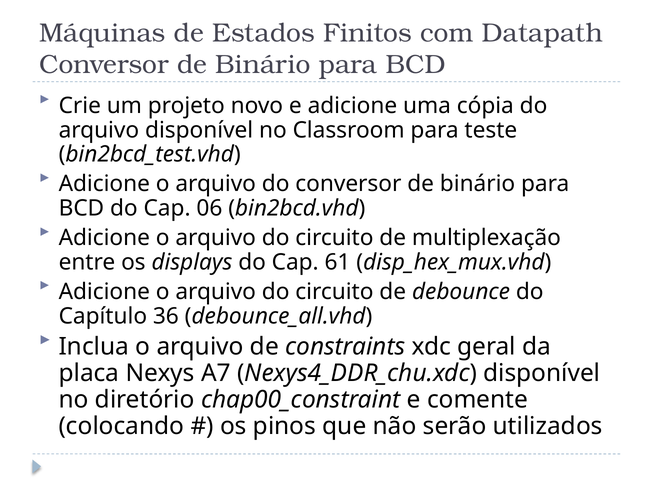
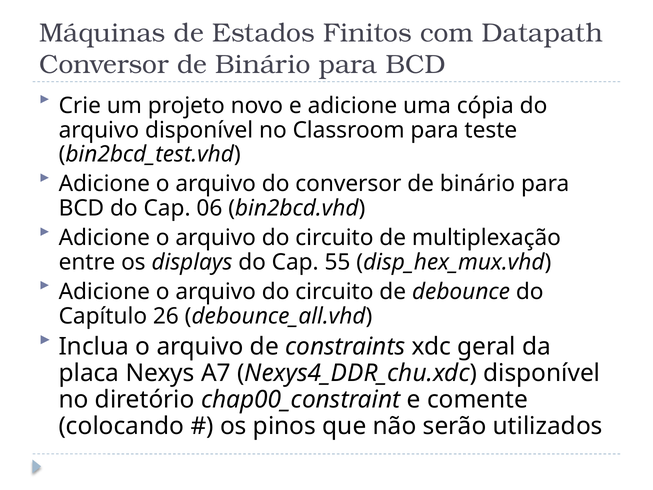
61: 61 -> 55
36: 36 -> 26
